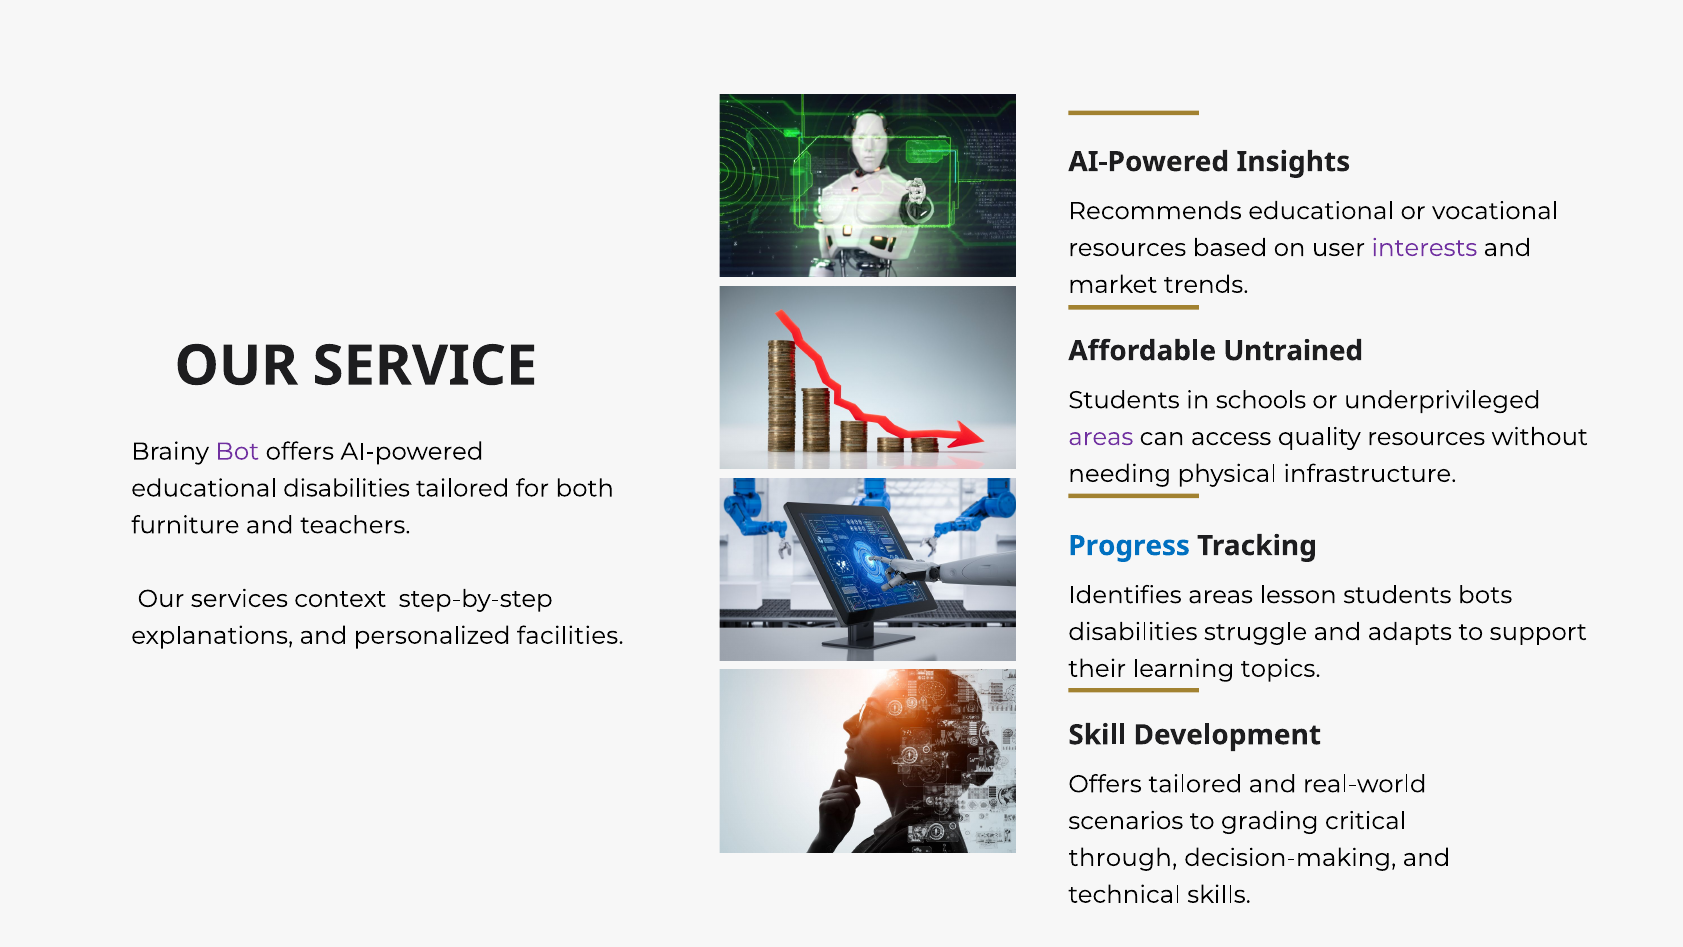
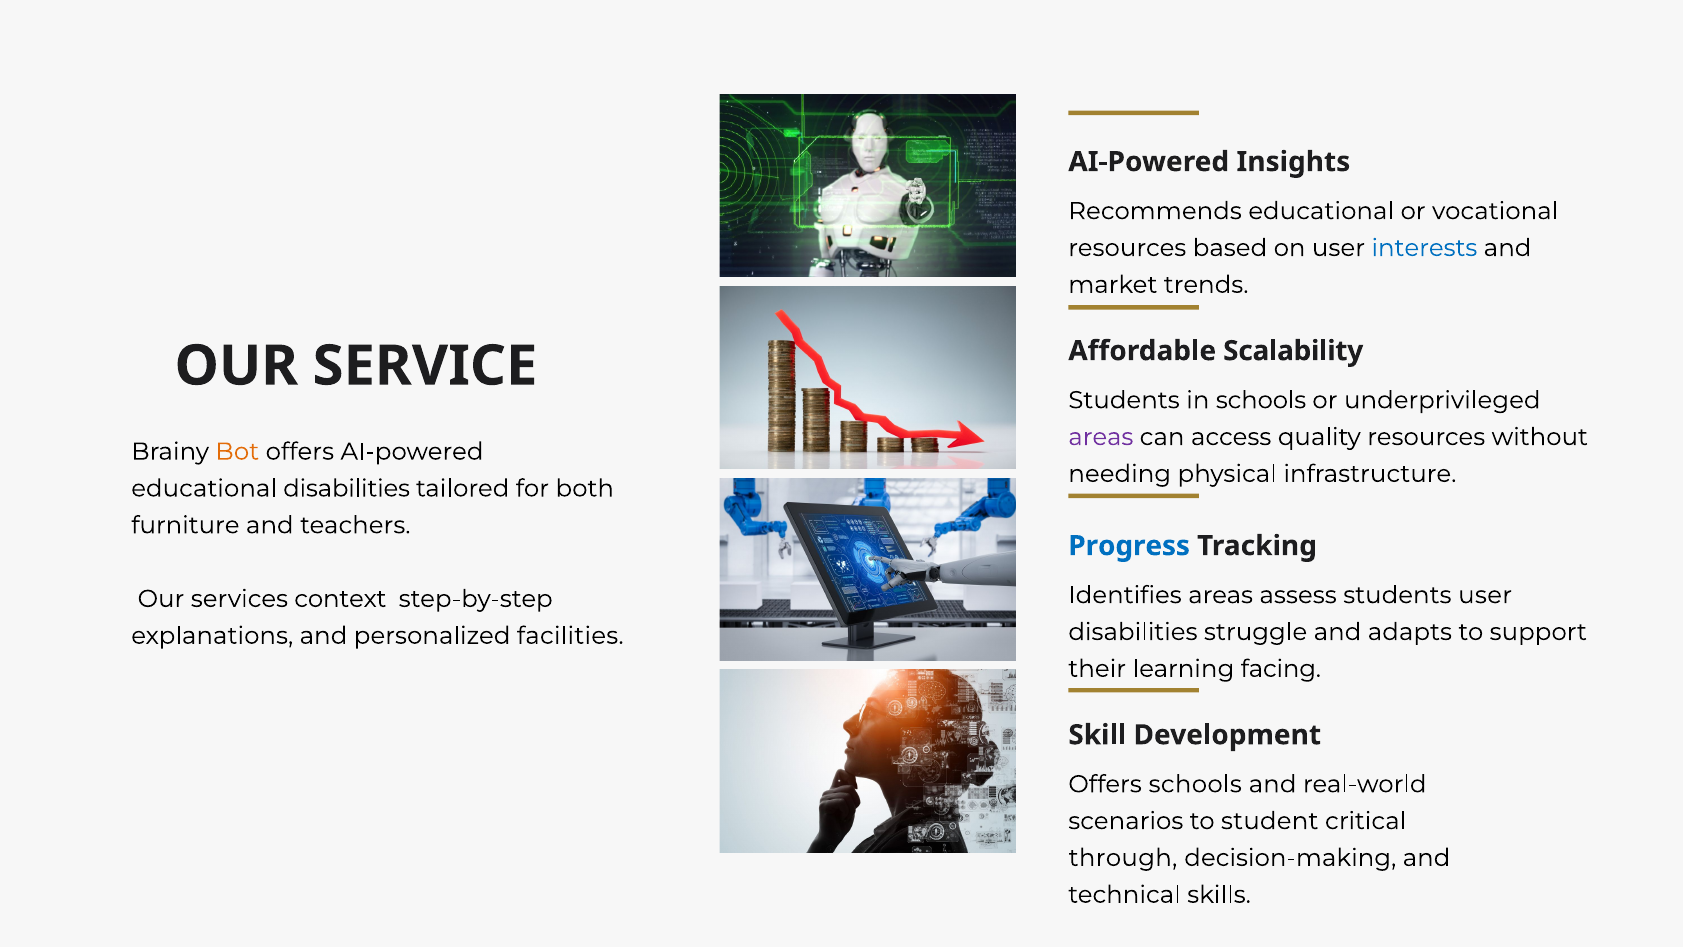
interests colour: purple -> blue
Untrained: Untrained -> Scalability
Bot colour: purple -> orange
lesson: lesson -> assess
students bots: bots -> user
topics: topics -> facing
Offers tailored: tailored -> schools
grading: grading -> student
